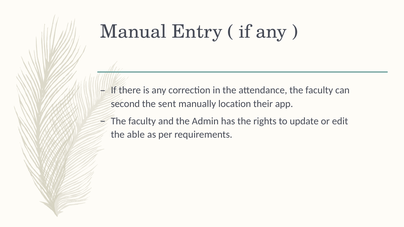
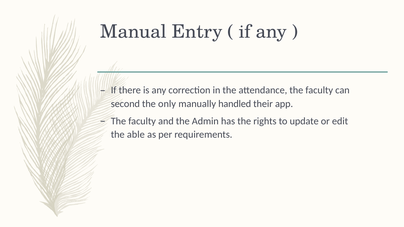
sent: sent -> only
location: location -> handled
